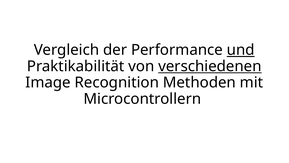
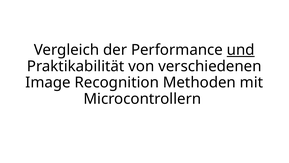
verschiedenen underline: present -> none
